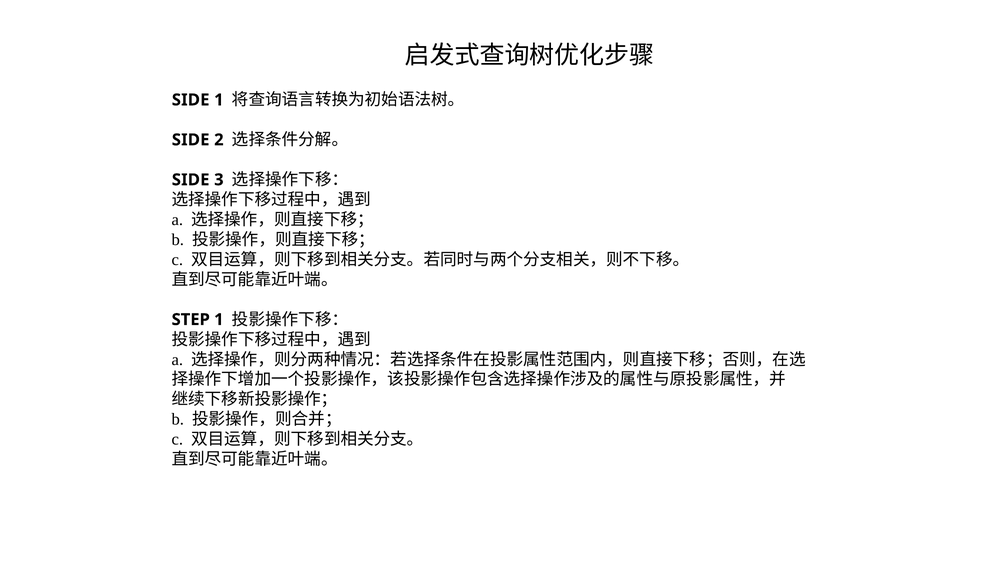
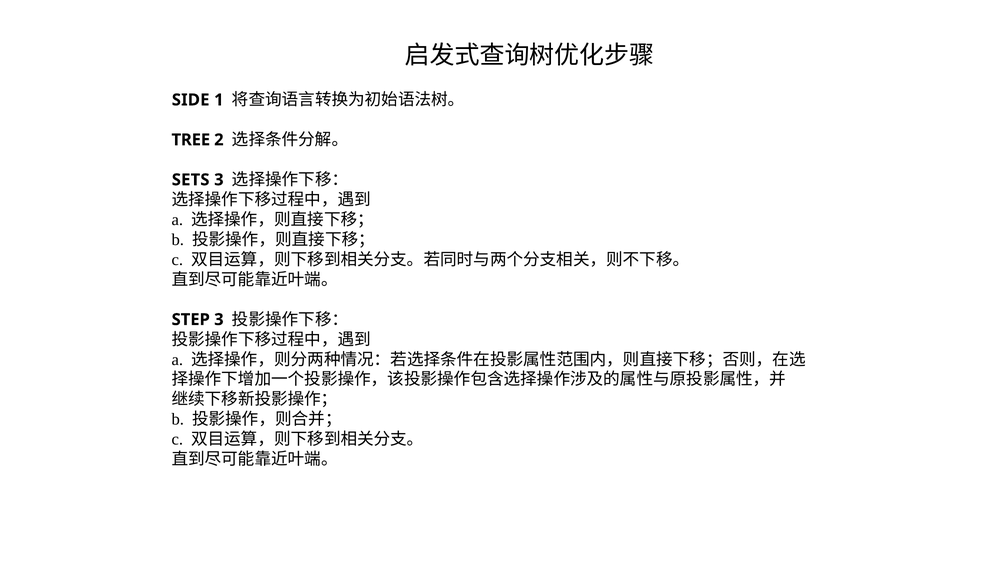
SIDE at (191, 140): SIDE -> TREE
SIDE at (191, 180): SIDE -> SETS
STEP 1: 1 -> 3
